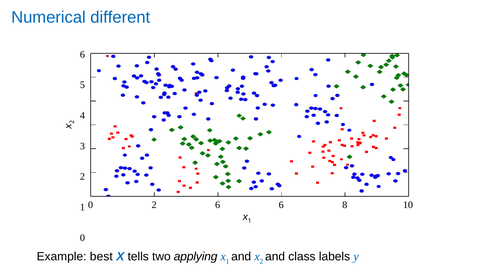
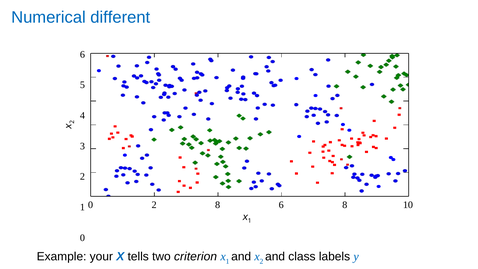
2 6: 6 -> 8
best: best -> your
applying: applying -> criterion
